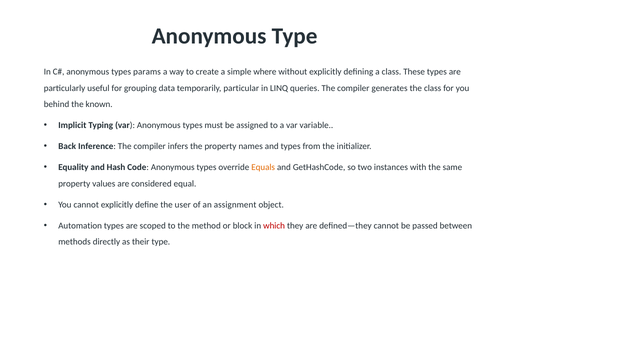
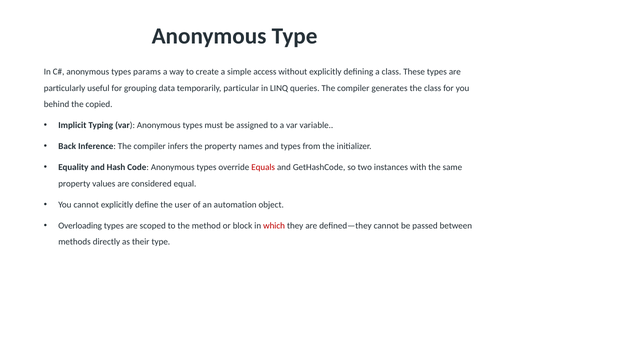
where: where -> access
known: known -> copied
Equals colour: orange -> red
assignment: assignment -> automation
Automation: Automation -> Overloading
